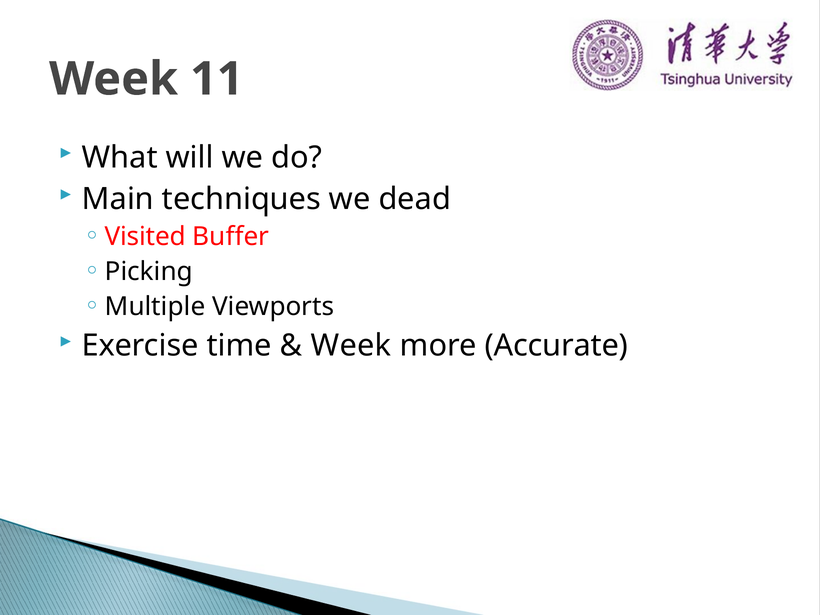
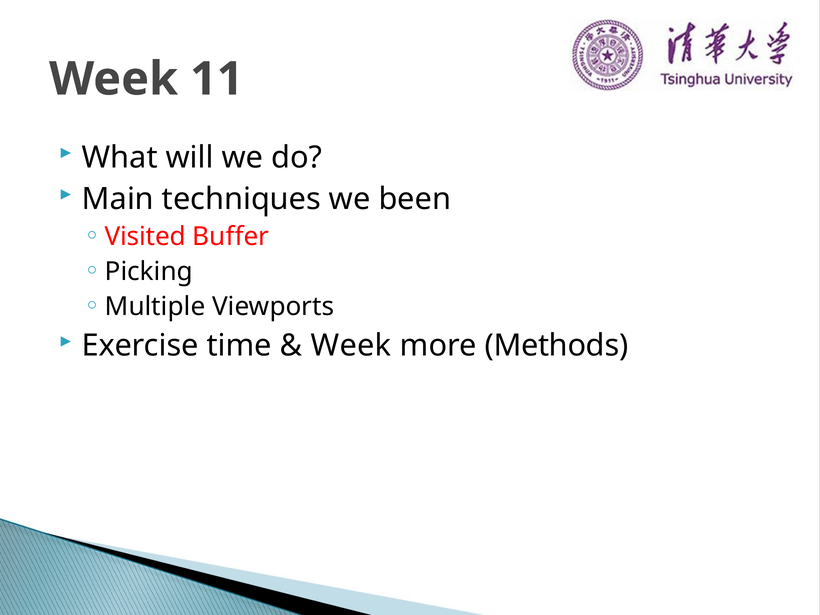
dead: dead -> been
Accurate: Accurate -> Methods
